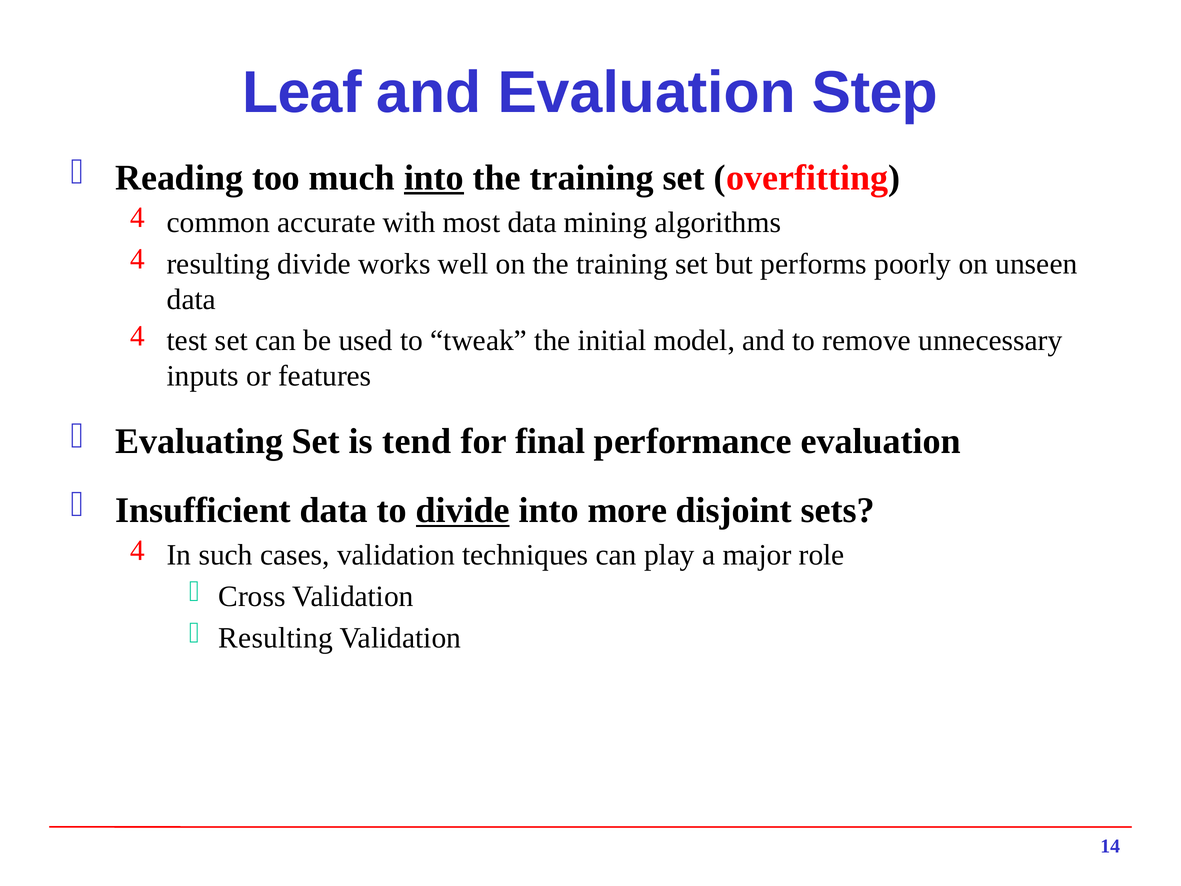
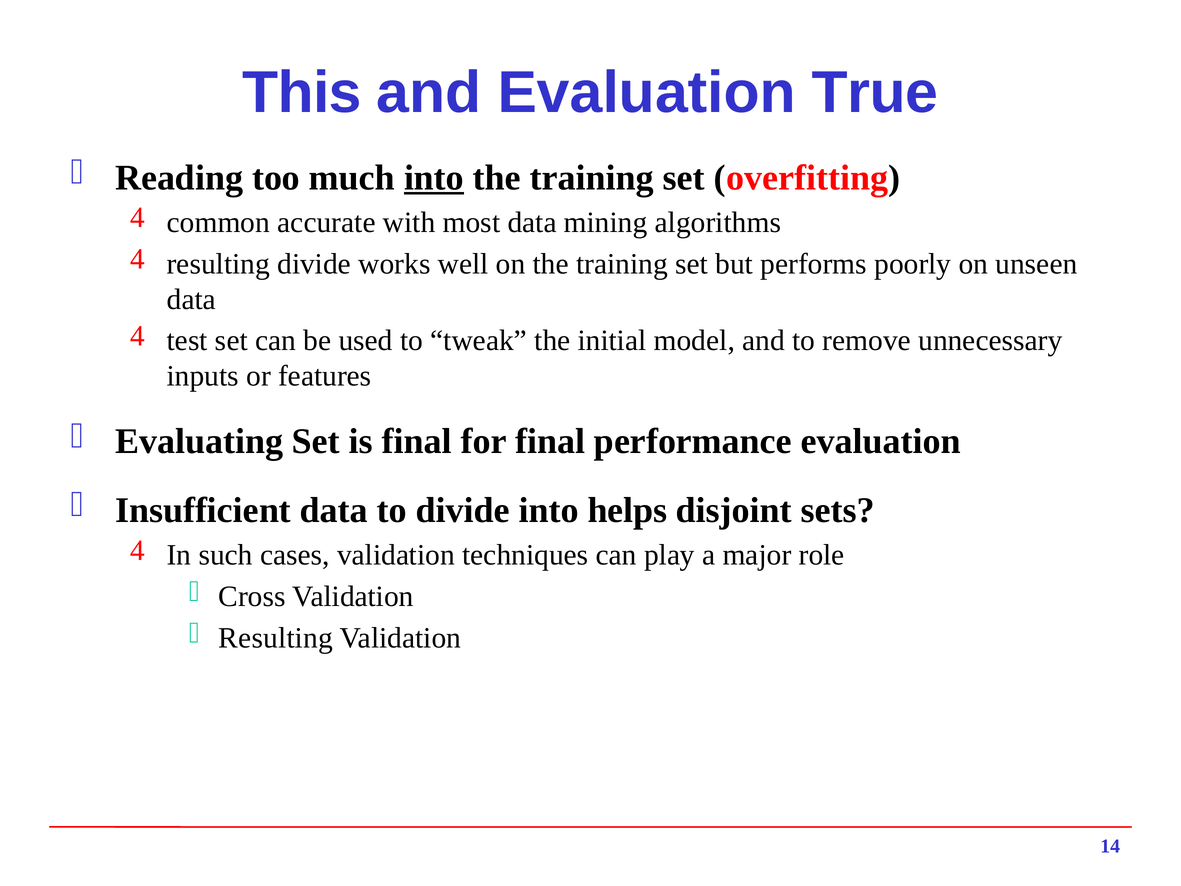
Leaf: Leaf -> This
Step: Step -> True
is tend: tend -> final
divide at (463, 510) underline: present -> none
more: more -> helps
